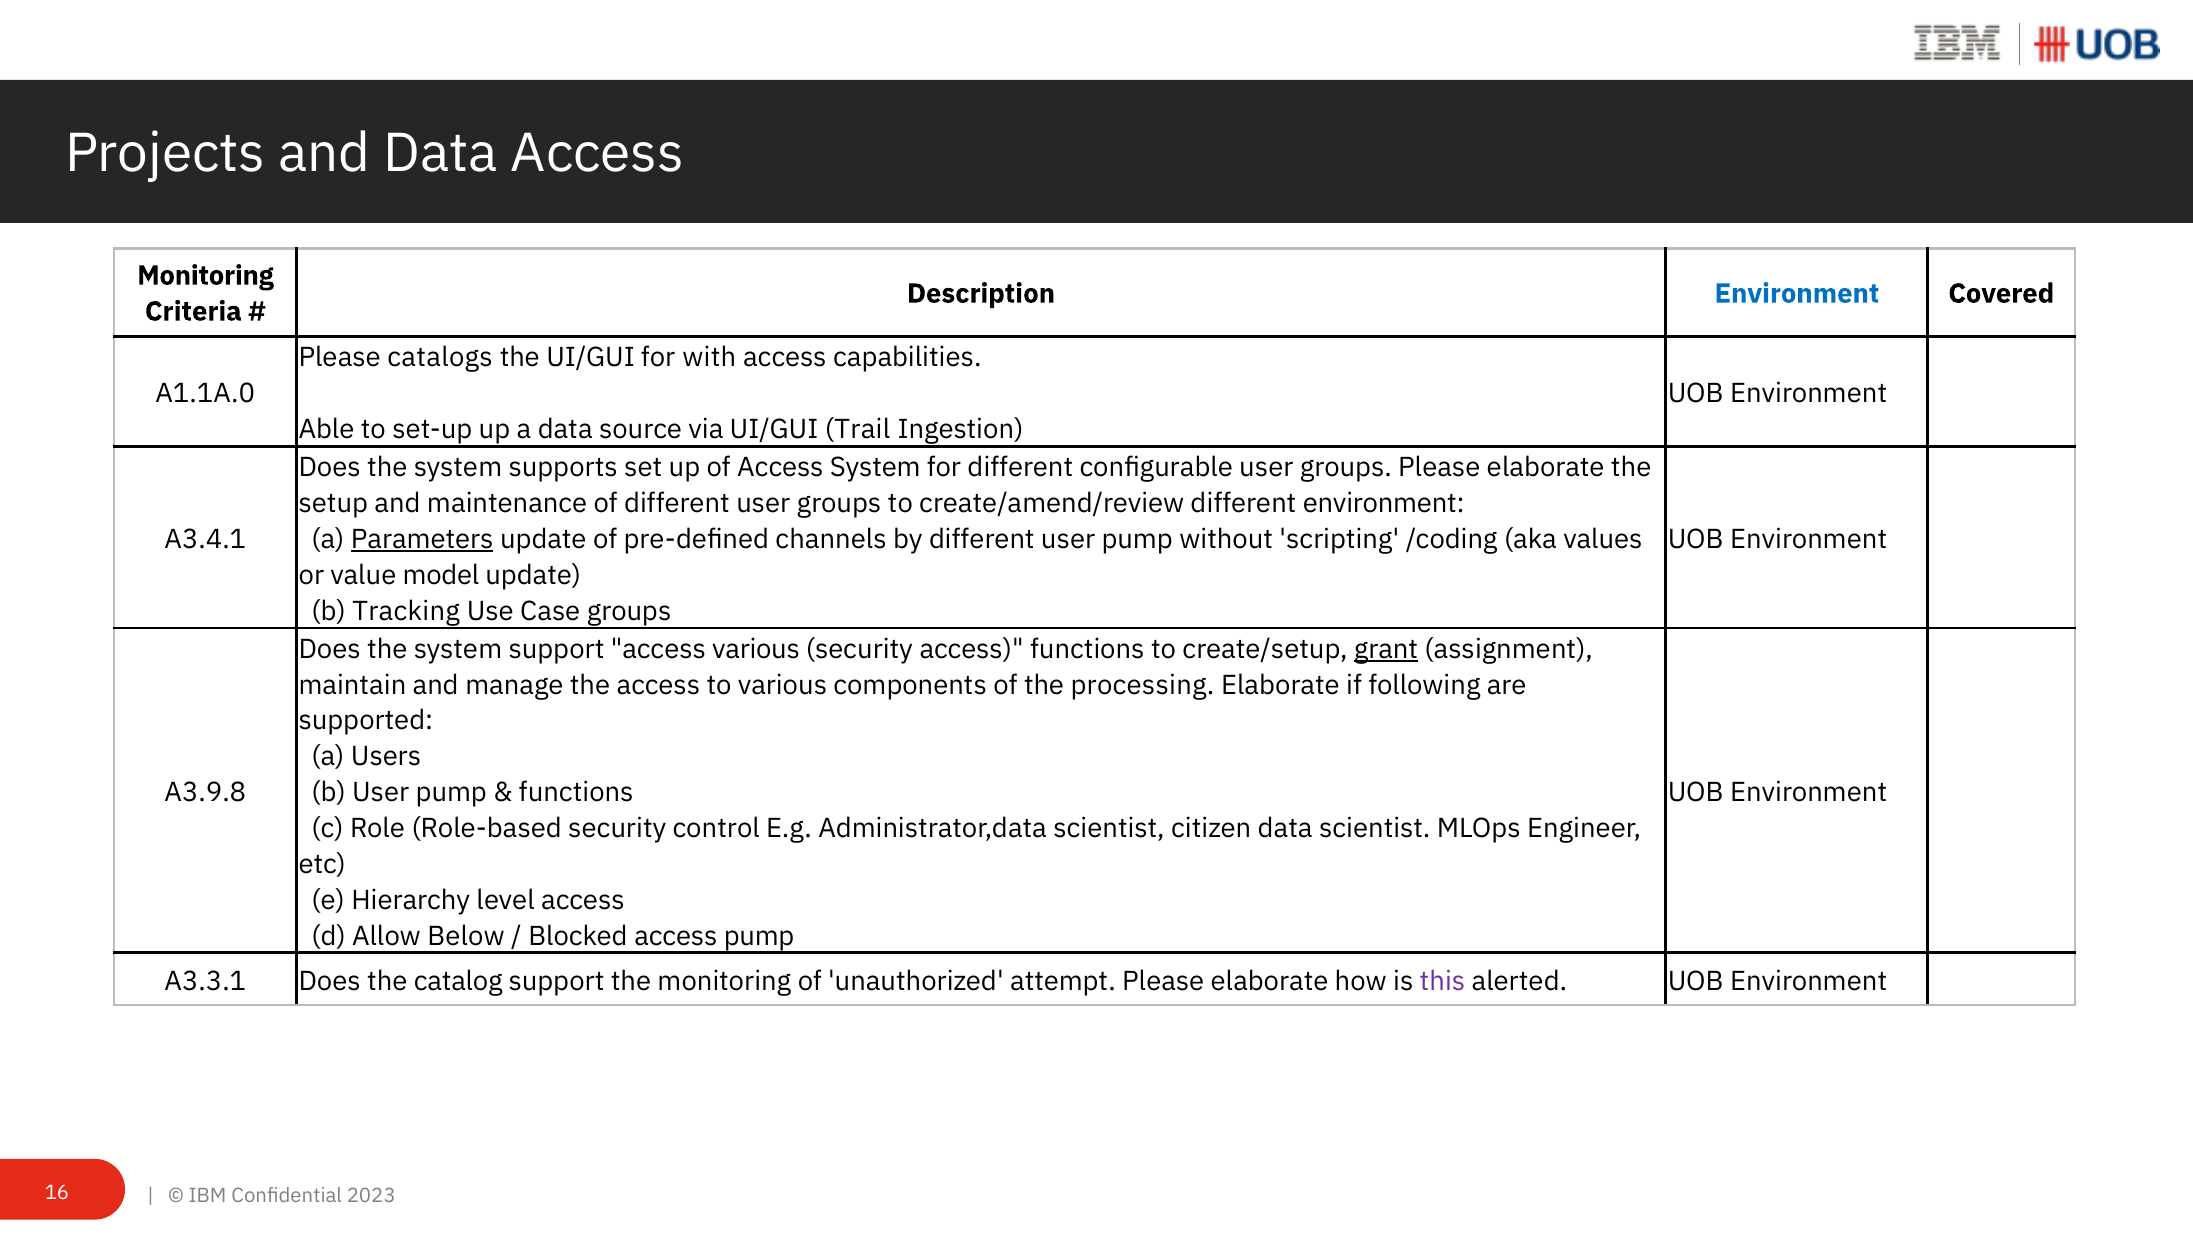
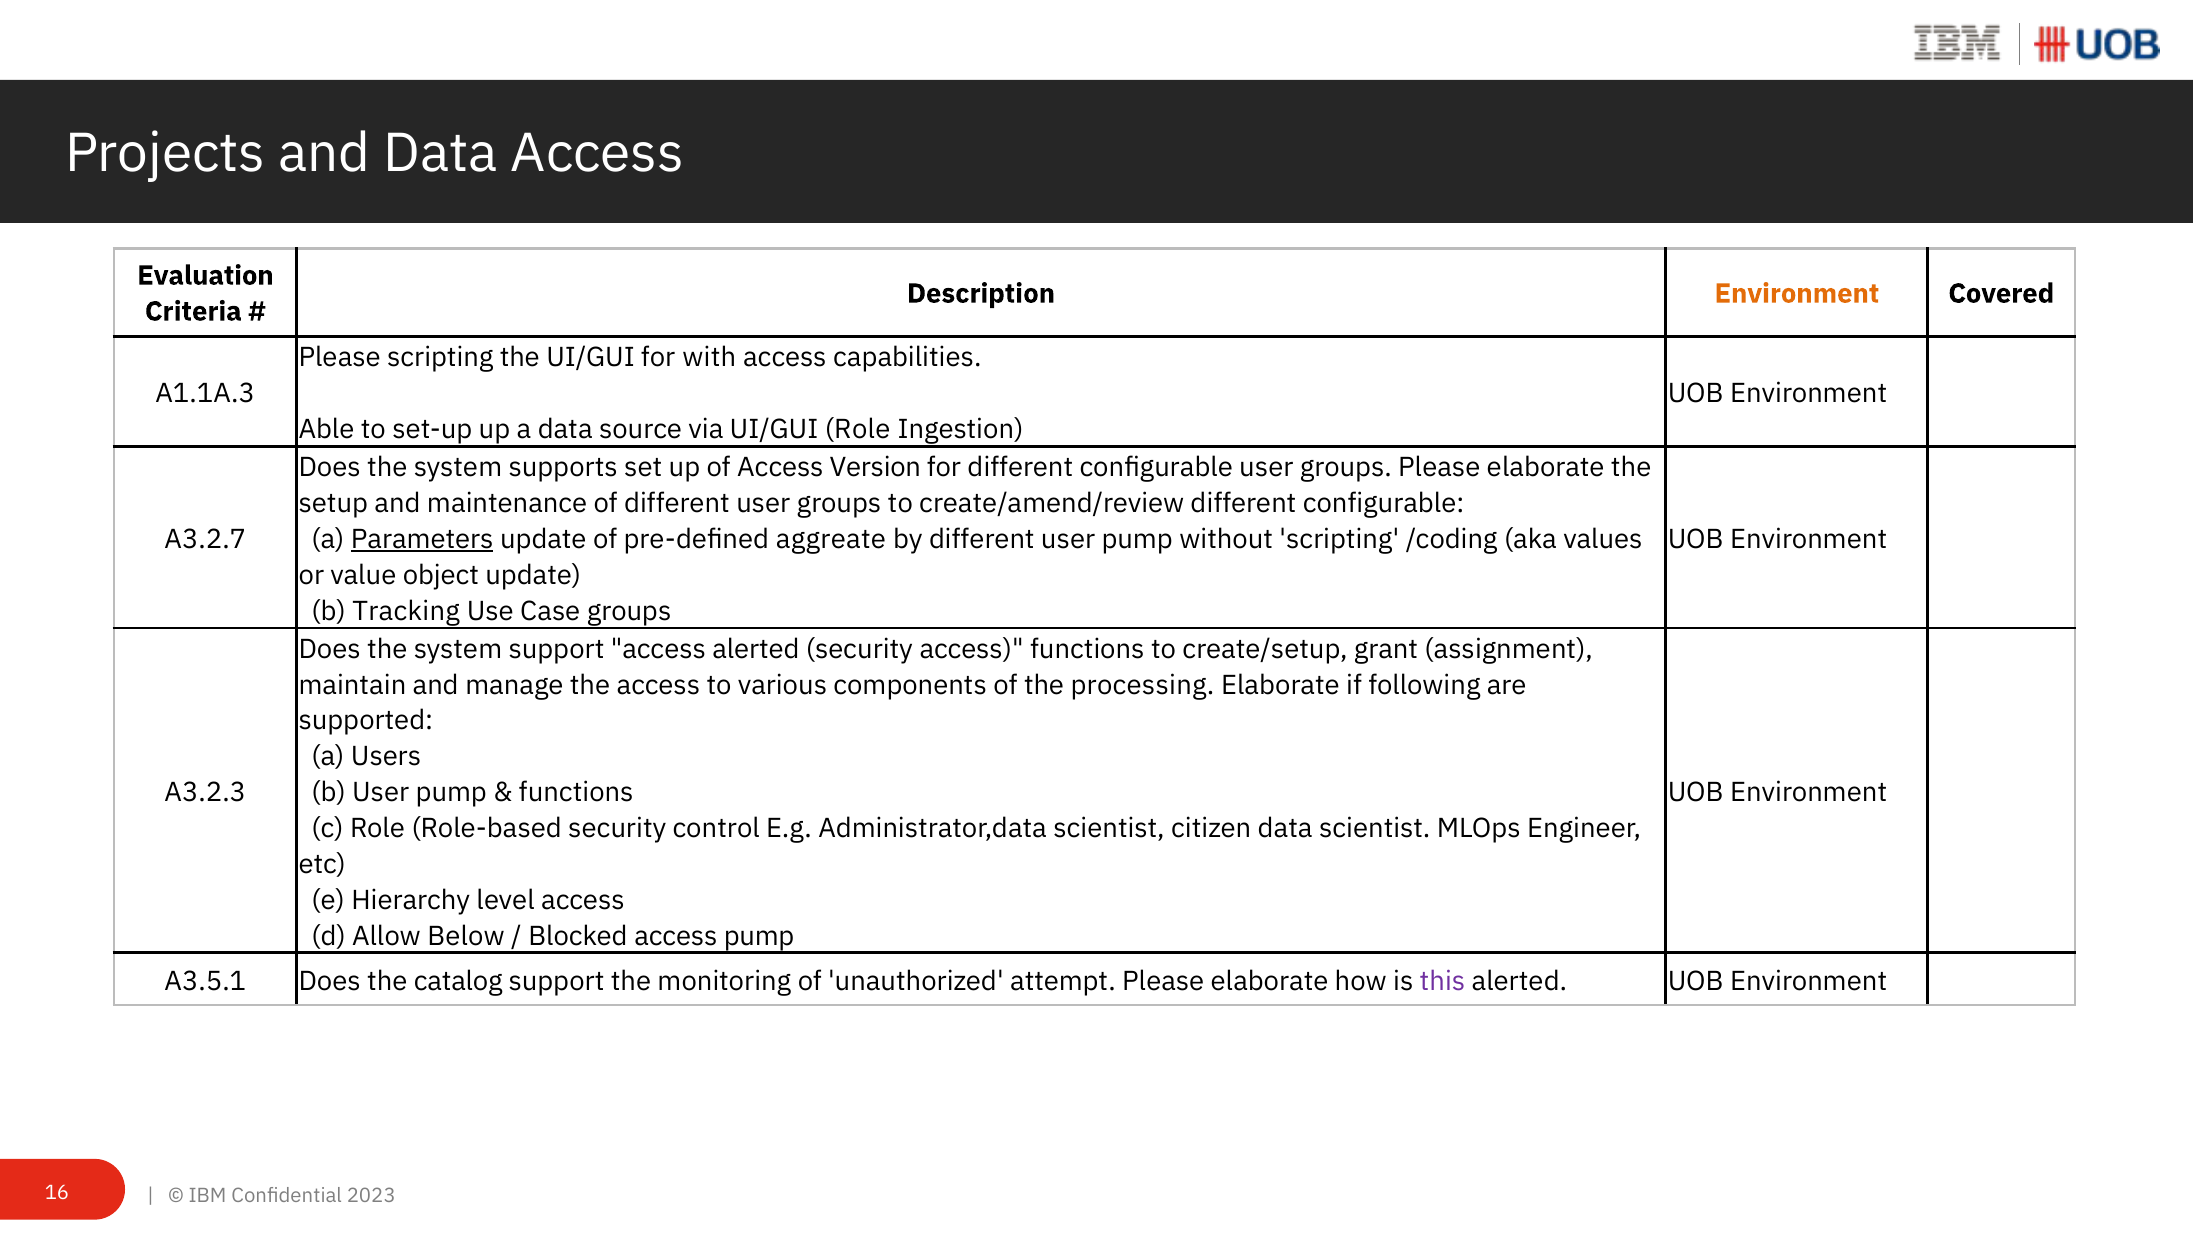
Monitoring at (206, 276): Monitoring -> Evaluation
Environment at (1797, 293) colour: blue -> orange
Please catalogs: catalogs -> scripting
A1.1A.0: A1.1A.0 -> A1.1A.3
UI/GUI Trail: Trail -> Role
Access System: System -> Version
create/amend/review different environment: environment -> configurable
A3.4.1: A3.4.1 -> A3.2.7
channels: channels -> aggreate
model: model -> object
access various: various -> alerted
grant underline: present -> none
A3.9.8: A3.9.8 -> A3.2.3
A3.3.1: A3.3.1 -> A3.5.1
